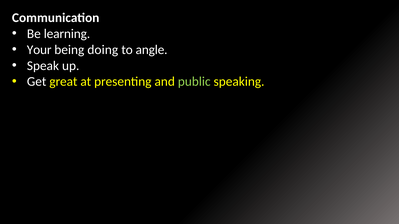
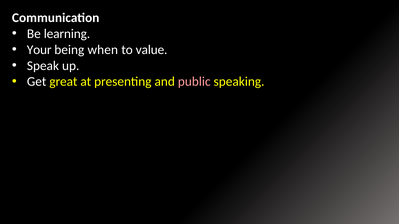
doing: doing -> when
angle: angle -> value
public colour: light green -> pink
